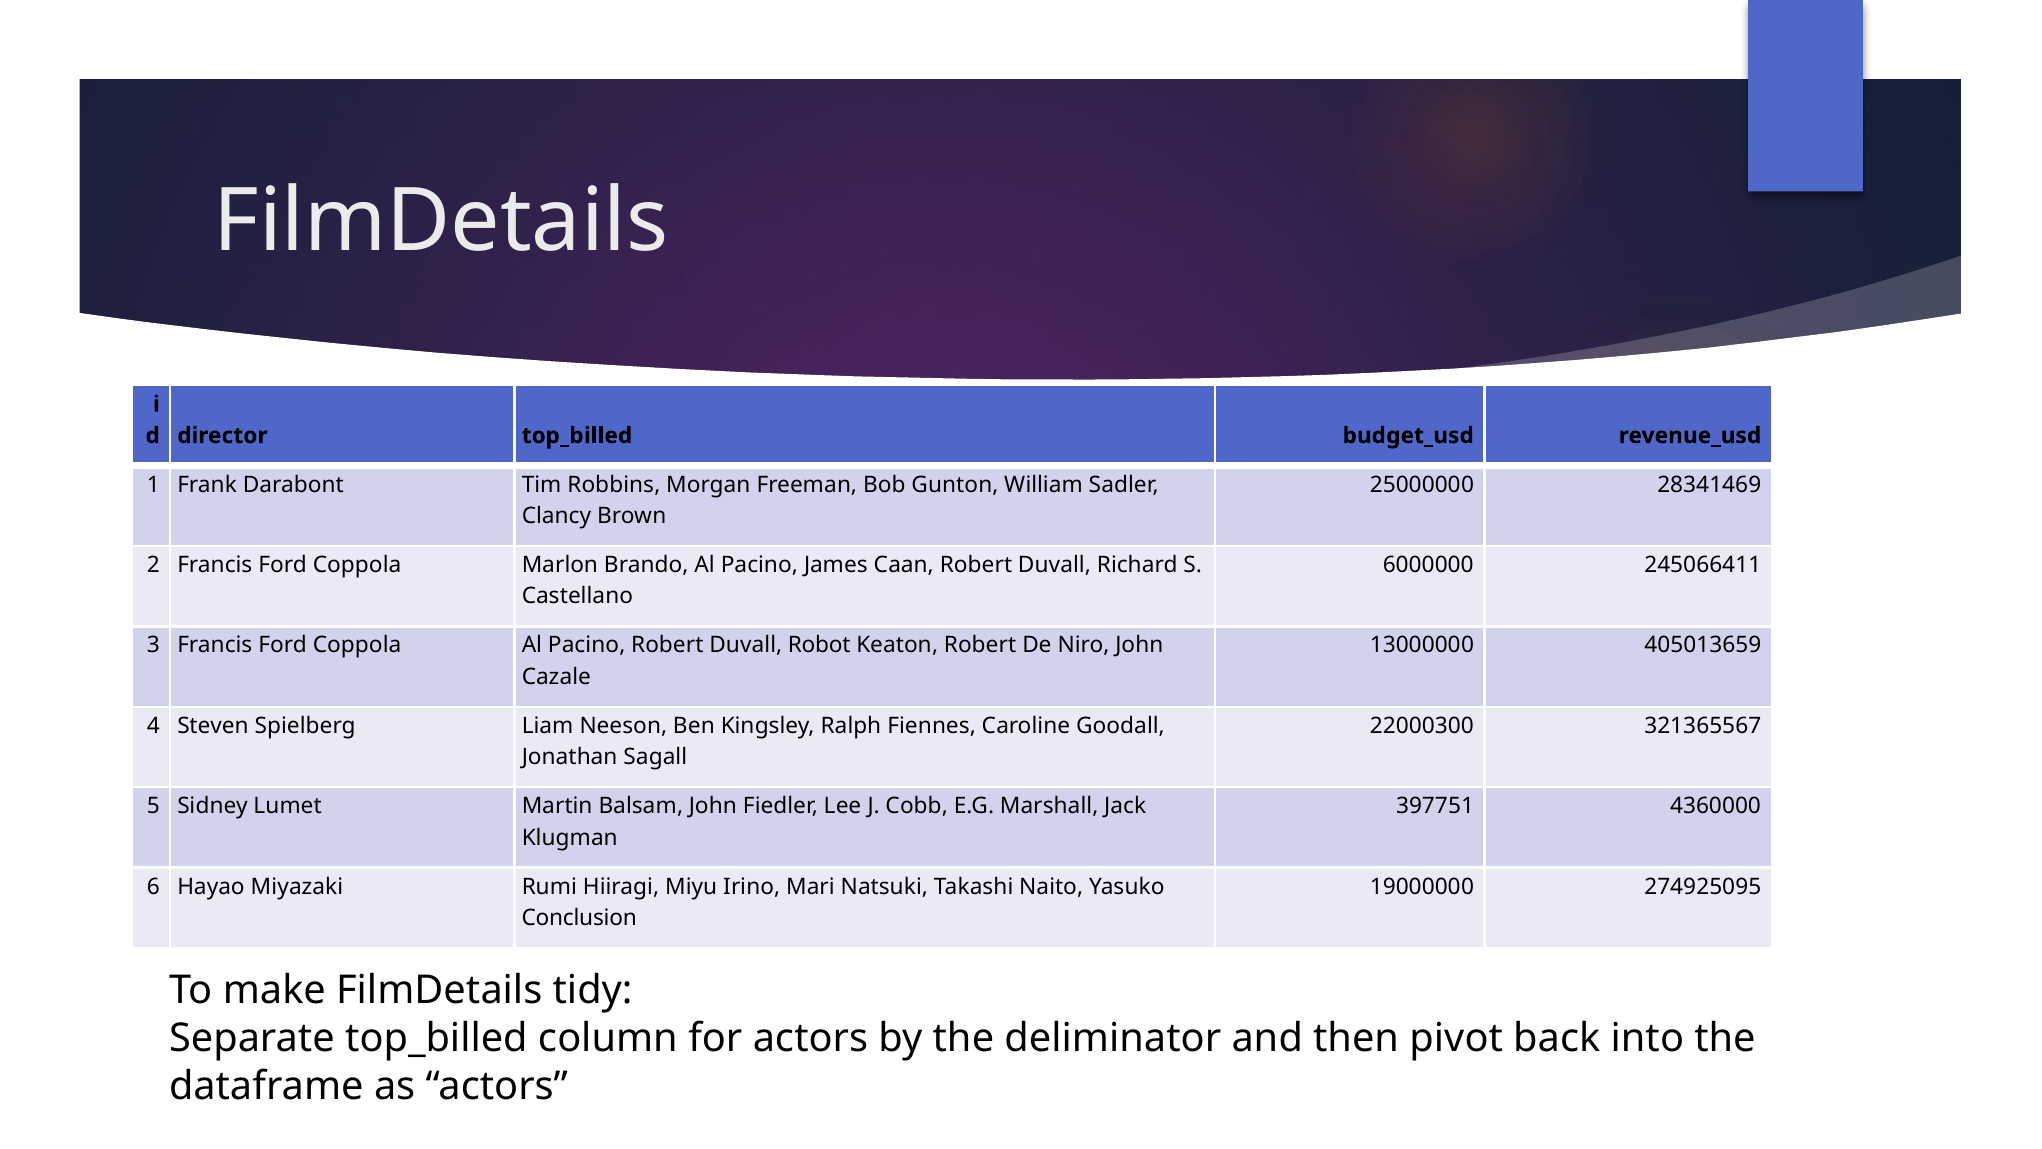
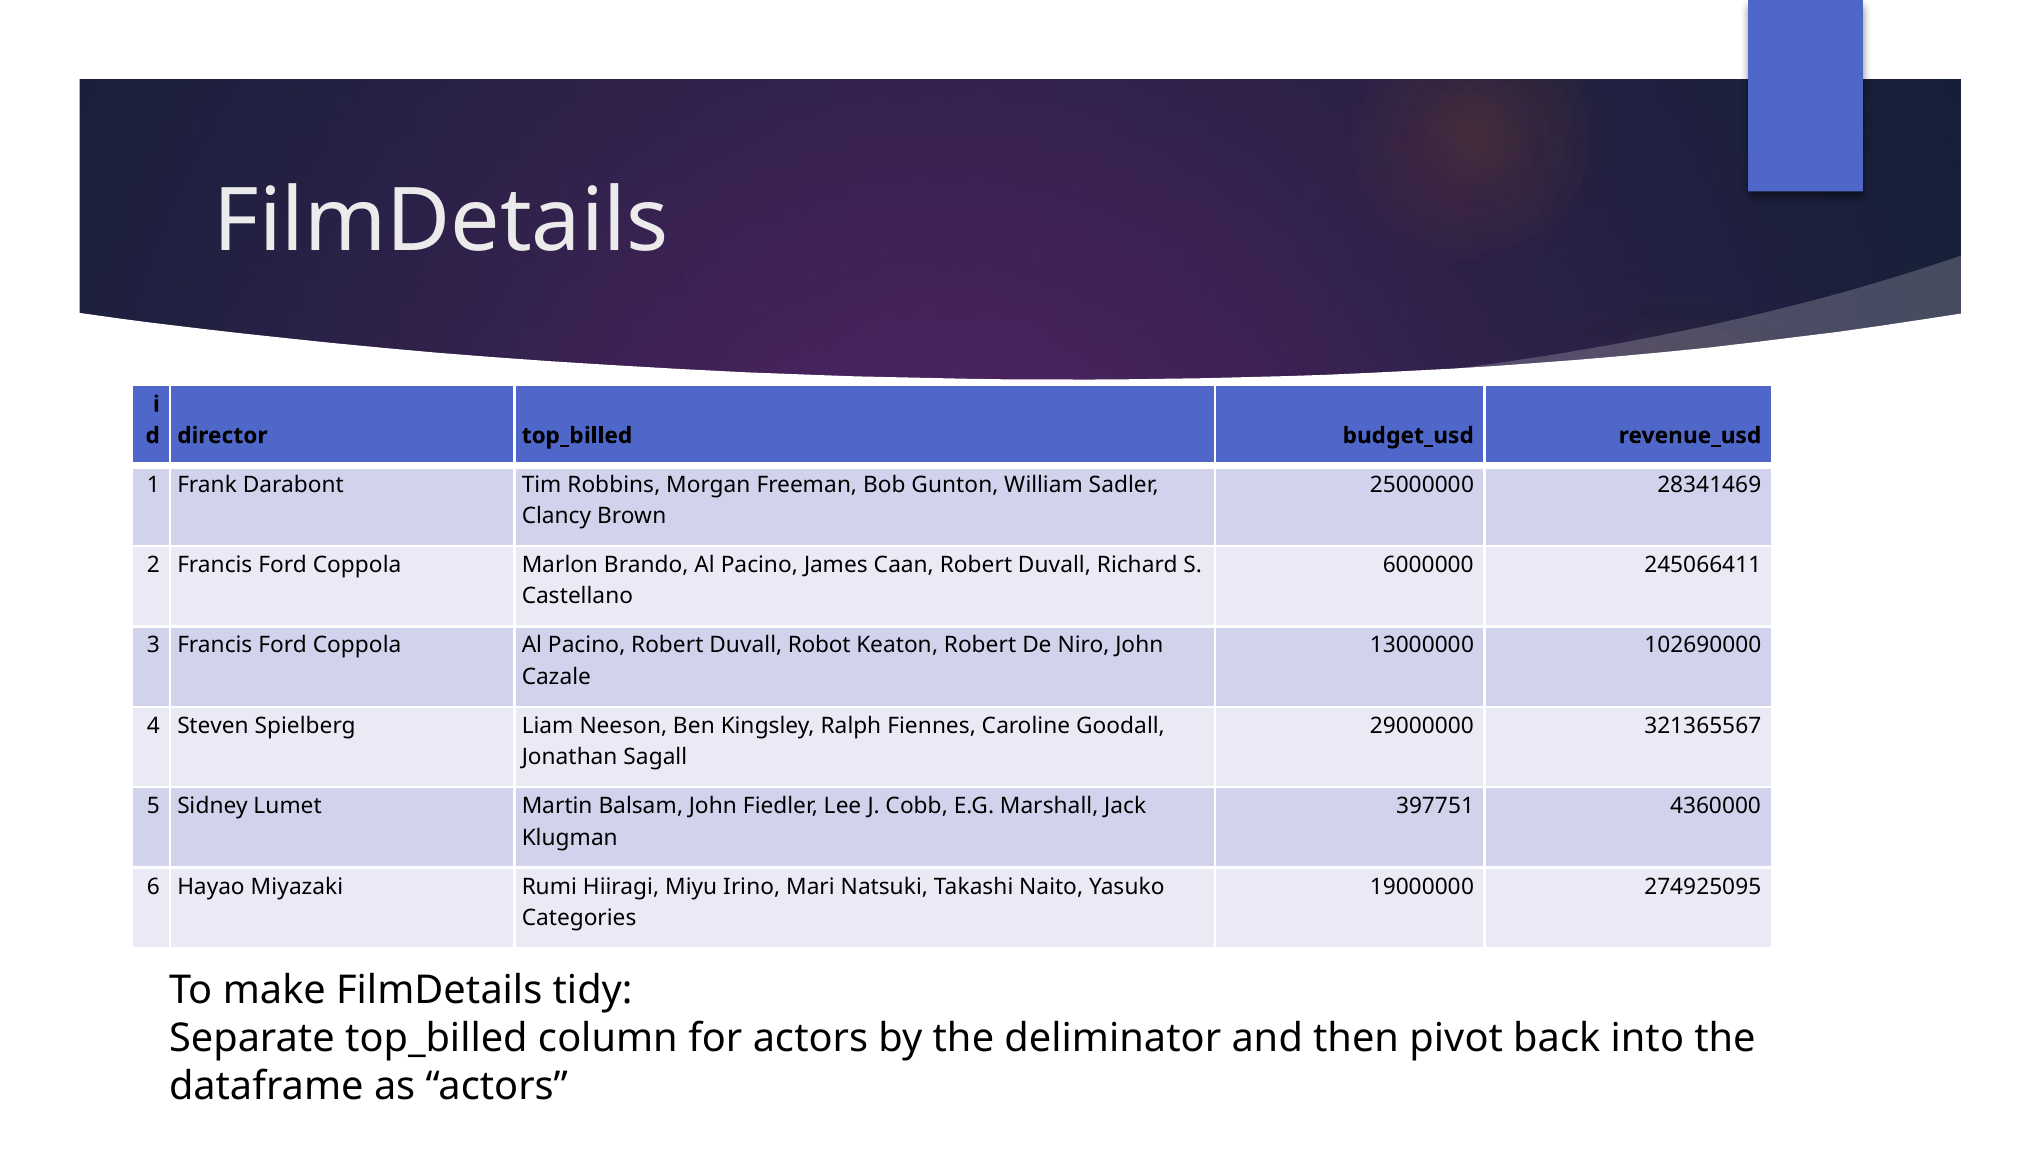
405013659: 405013659 -> 102690000
22000300: 22000300 -> 29000000
Conclusion: Conclusion -> Categories
